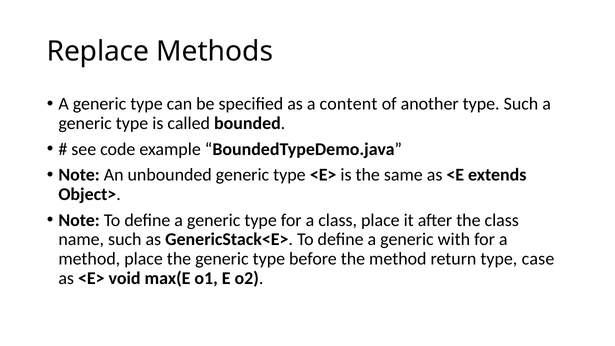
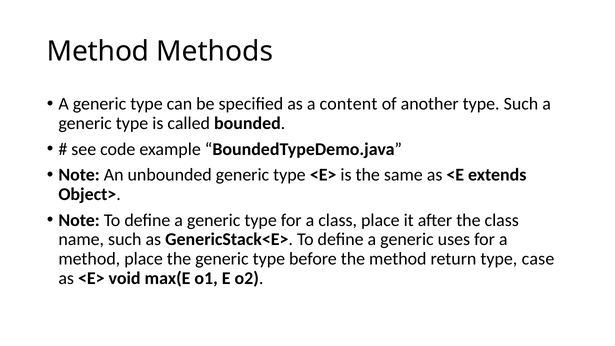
Replace at (98, 52): Replace -> Method
with: with -> uses
